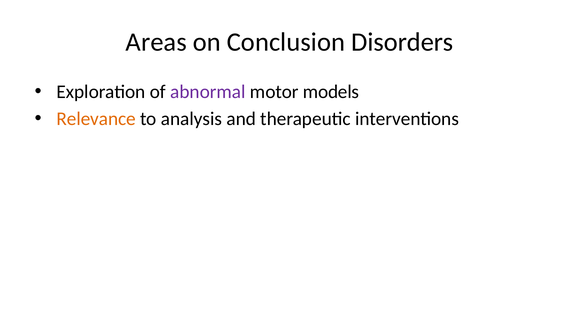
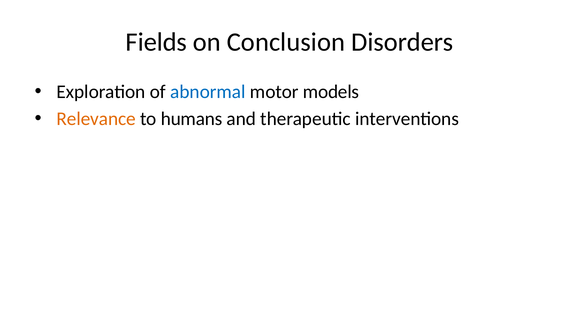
Areas: Areas -> Fields
abnormal colour: purple -> blue
analysis: analysis -> humans
